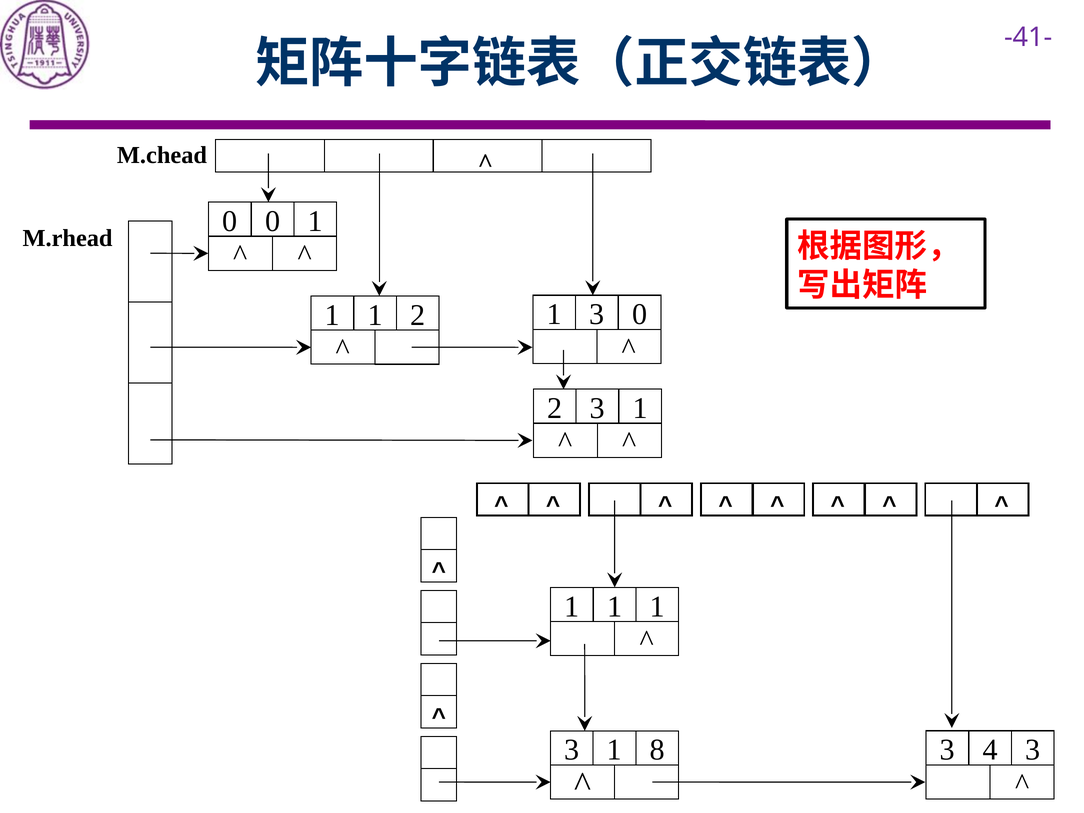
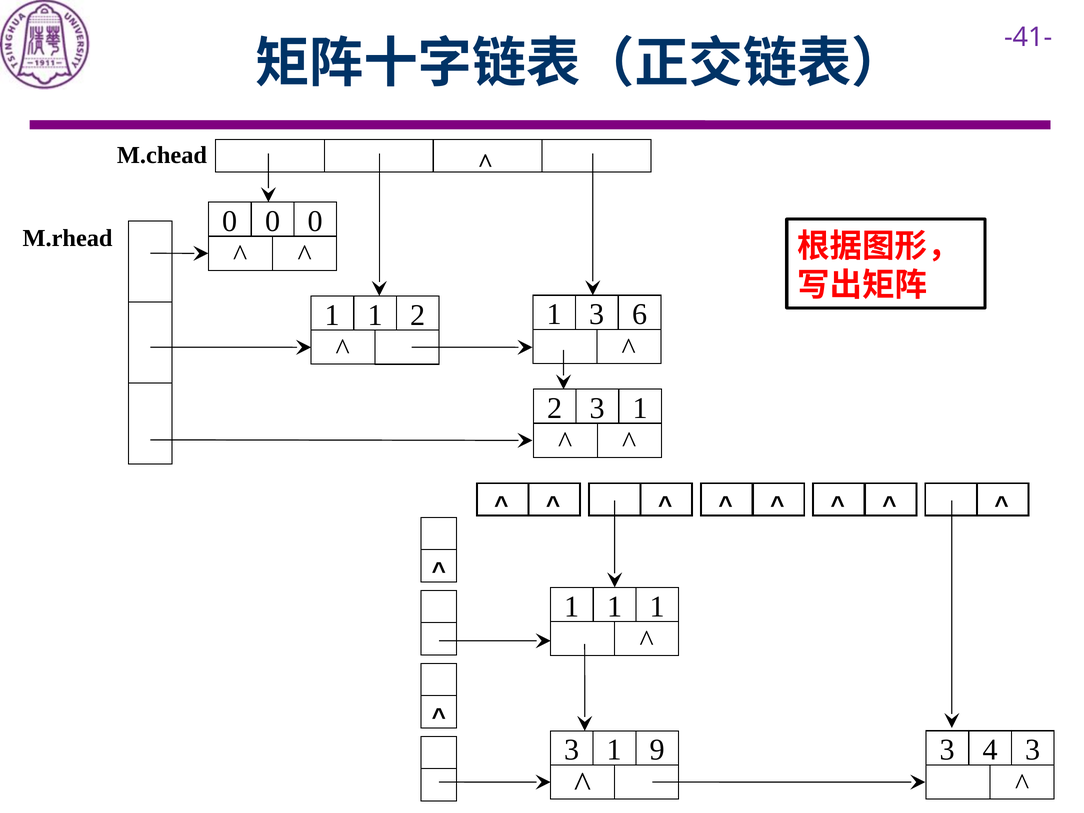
0 0 1: 1 -> 0
3 0: 0 -> 6
8: 8 -> 9
